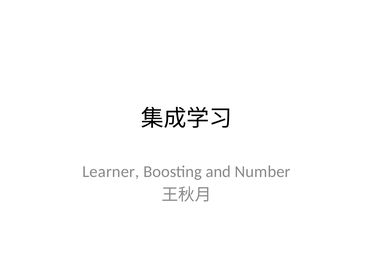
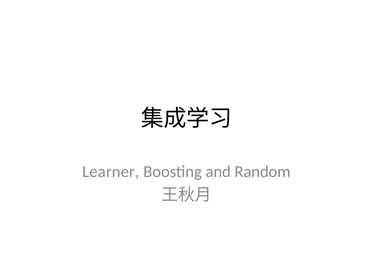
Number: Number -> Random
